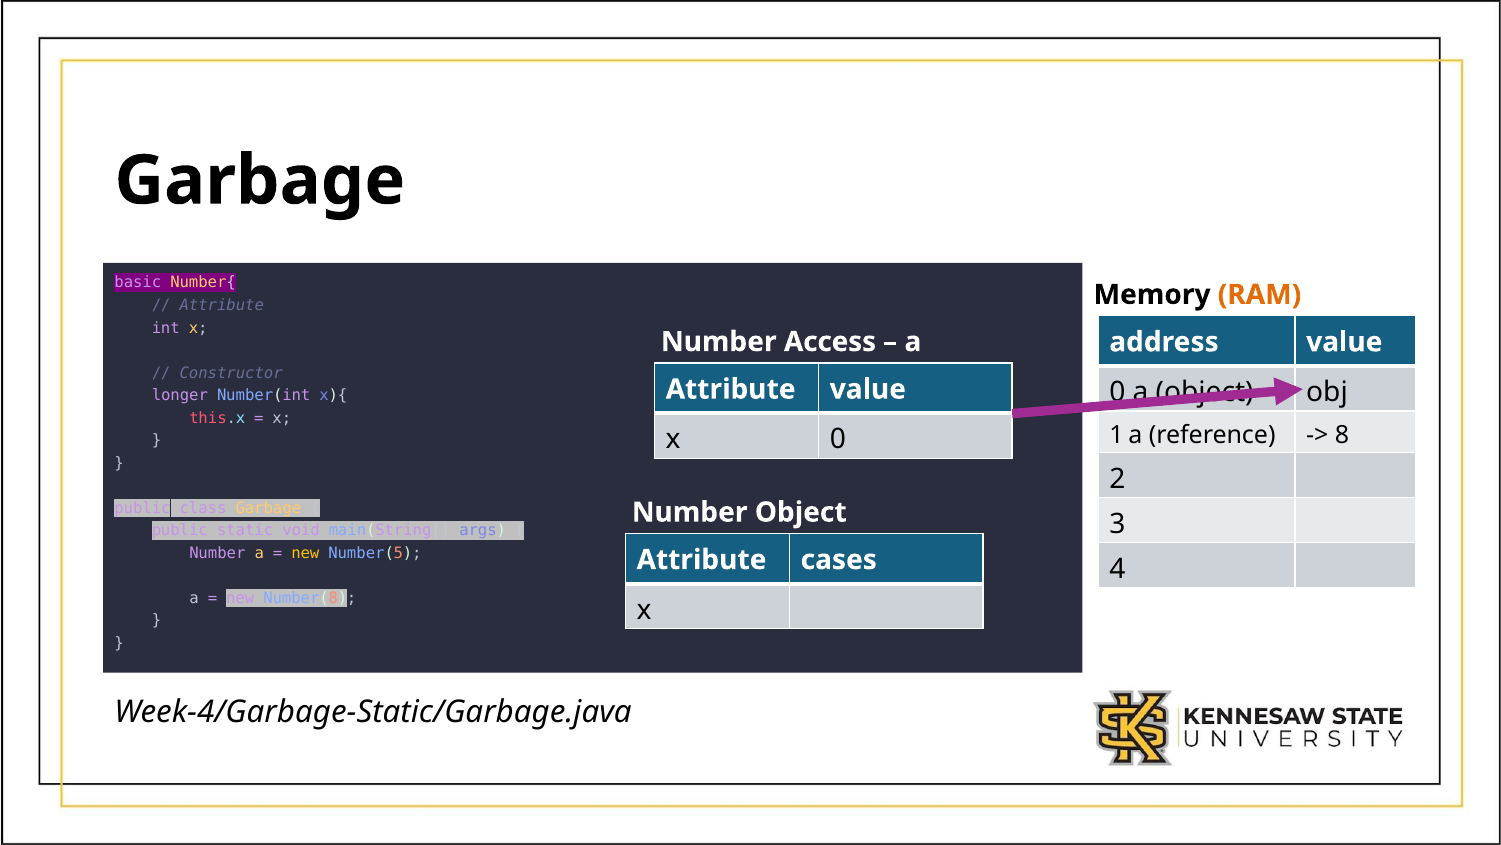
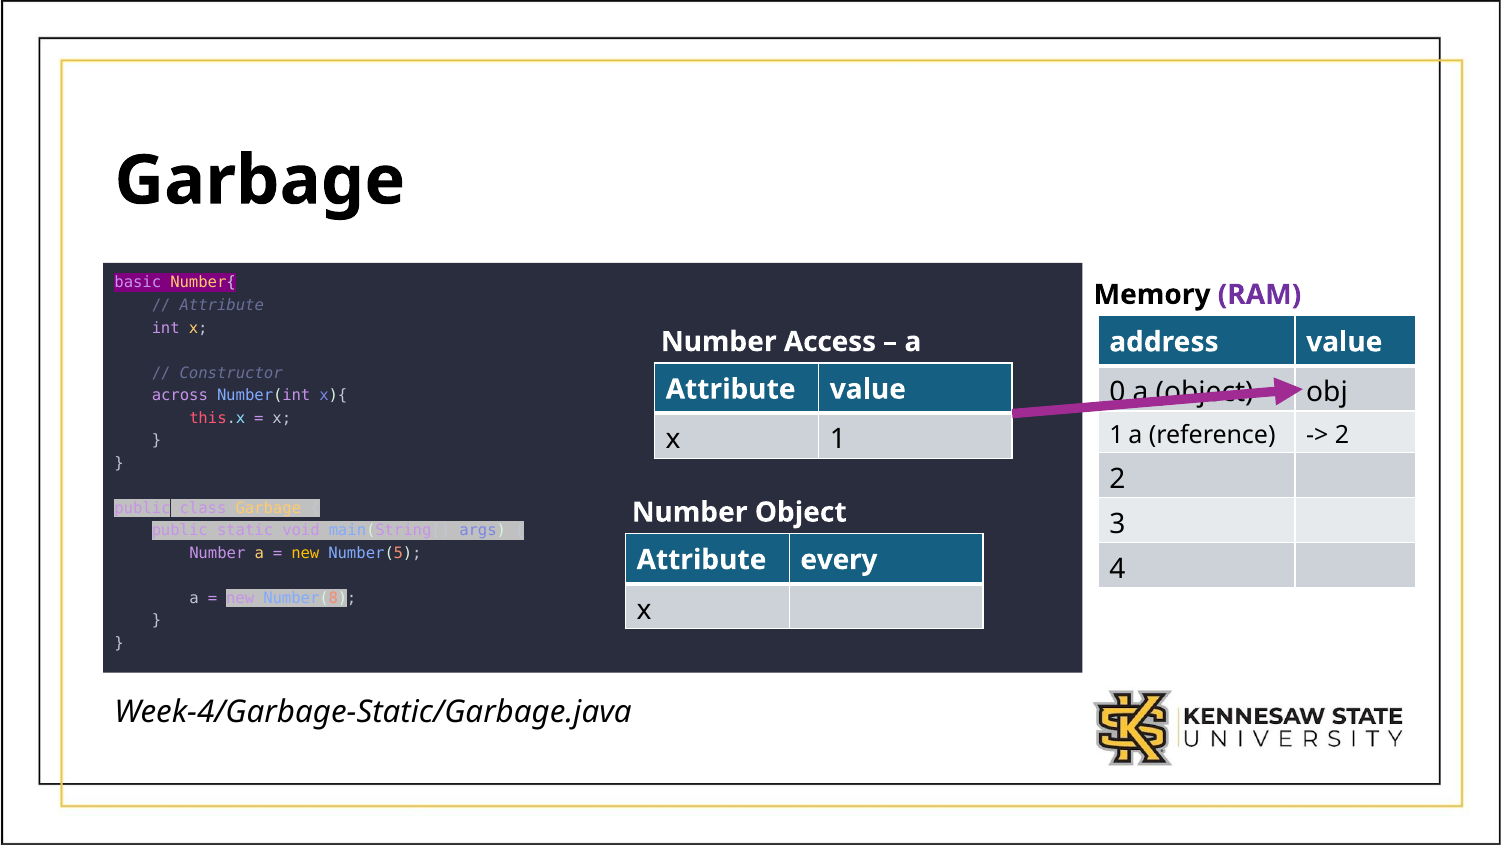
RAM colour: orange -> purple
longer: longer -> across
8 at (1342, 435): 8 -> 2
x 0: 0 -> 1
cases: cases -> every
